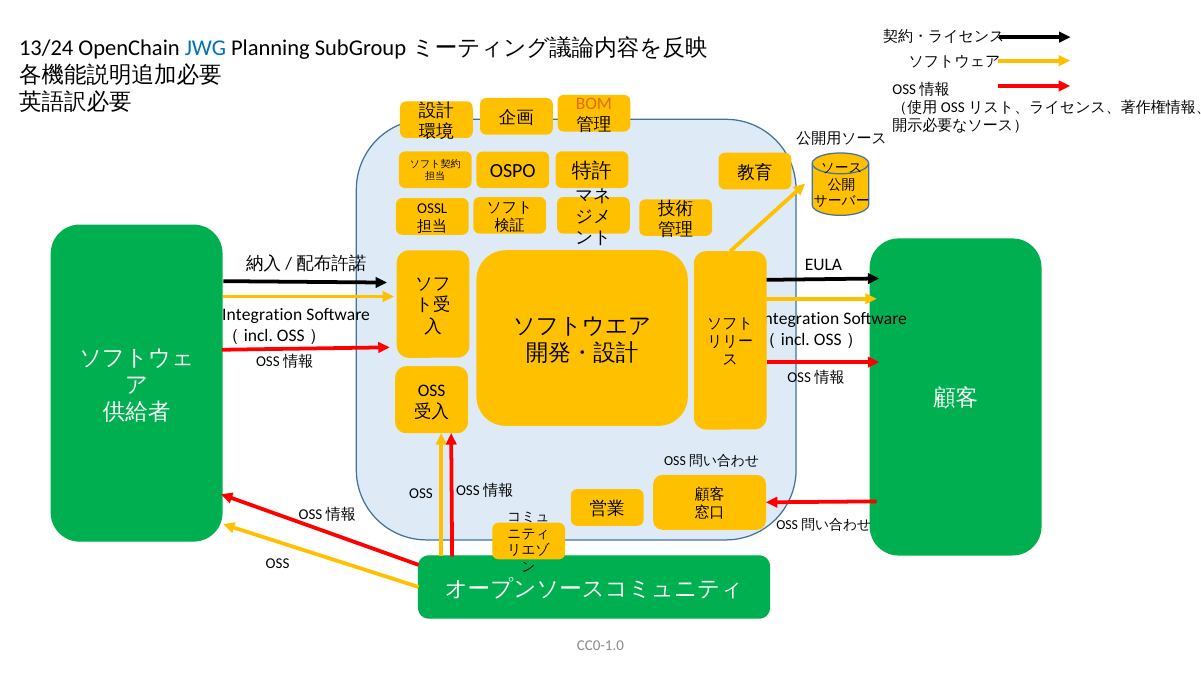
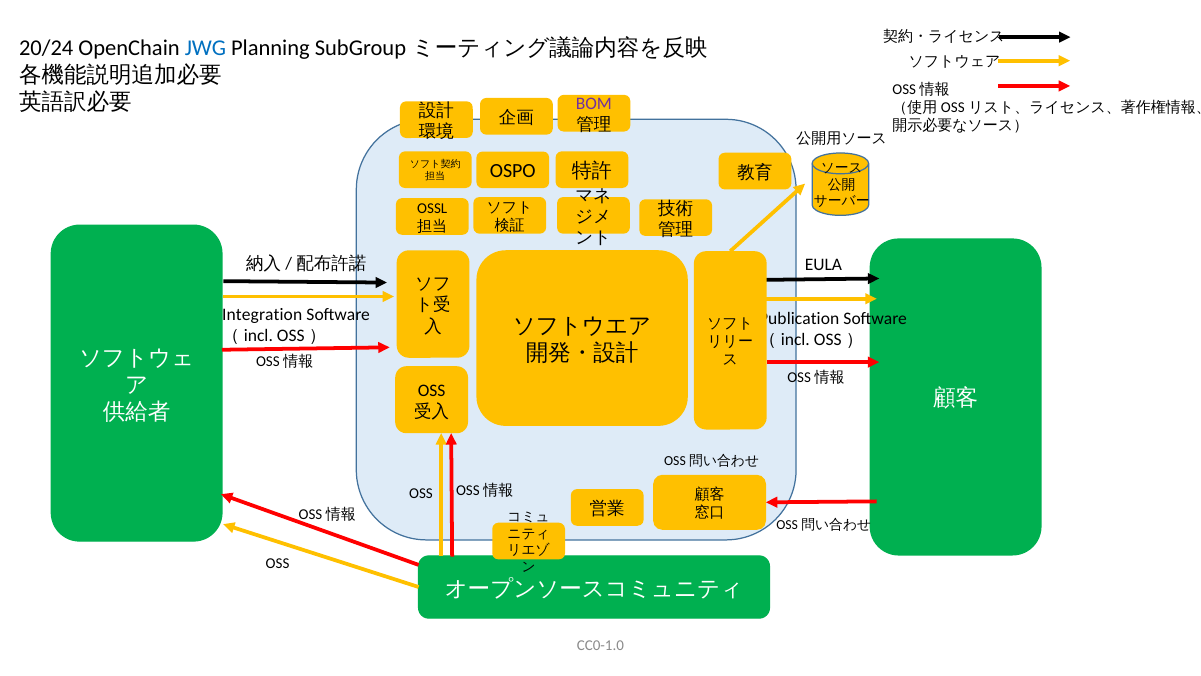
13/24: 13/24 -> 20/24
BOM colour: orange -> purple
Integration at (799, 319): Integration -> Publication
